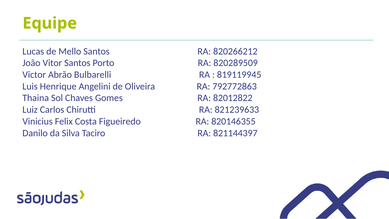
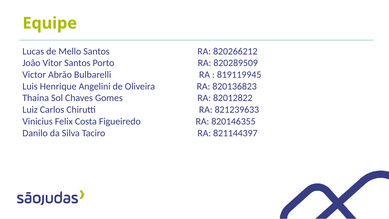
792772863: 792772863 -> 820136823
